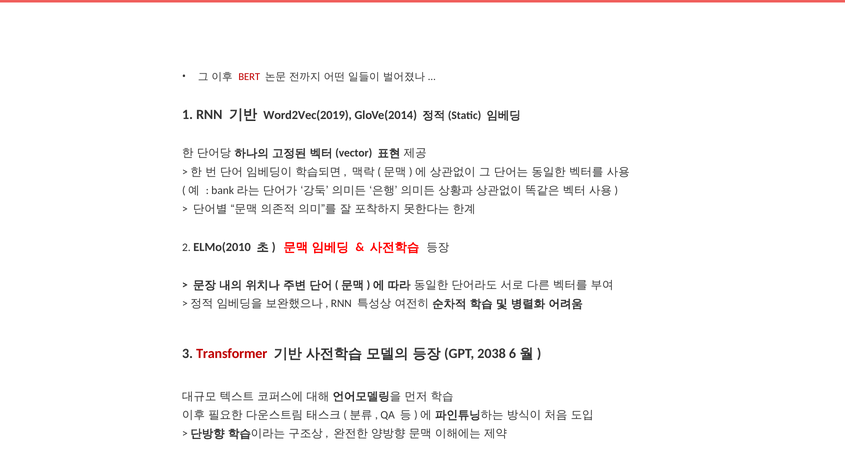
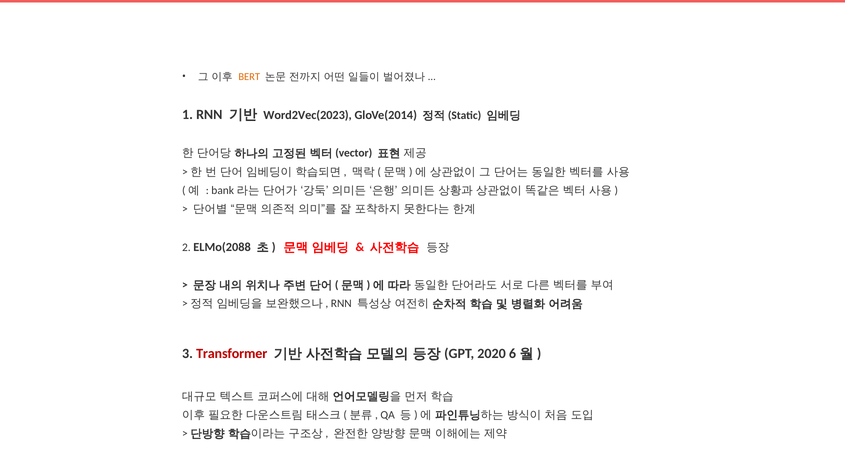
BERT colour: red -> orange
Word2Vec(2019: Word2Vec(2019 -> Word2Vec(2023
ELMo(2010: ELMo(2010 -> ELMo(2088
2038: 2038 -> 2020
